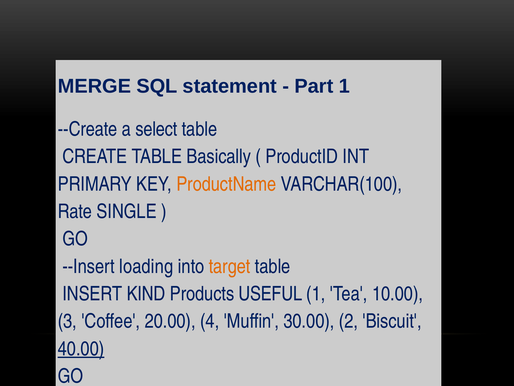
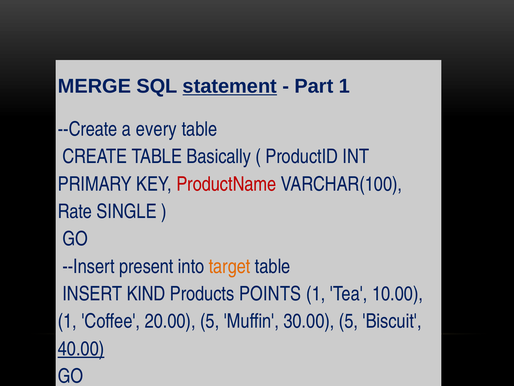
statement underline: none -> present
select: select -> every
ProductName colour: orange -> red
loading: loading -> present
USEFUL: USEFUL -> POINTS
3 at (67, 321): 3 -> 1
20.00 4: 4 -> 5
30.00 2: 2 -> 5
